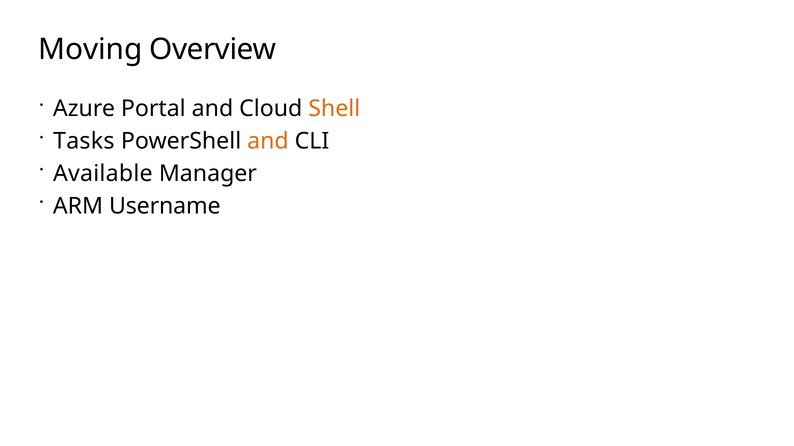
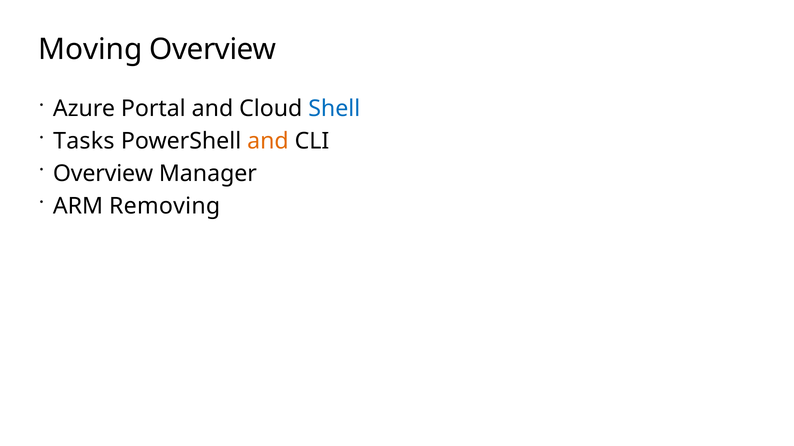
Shell colour: orange -> blue
Available at (103, 174): Available -> Overview
Username: Username -> Removing
